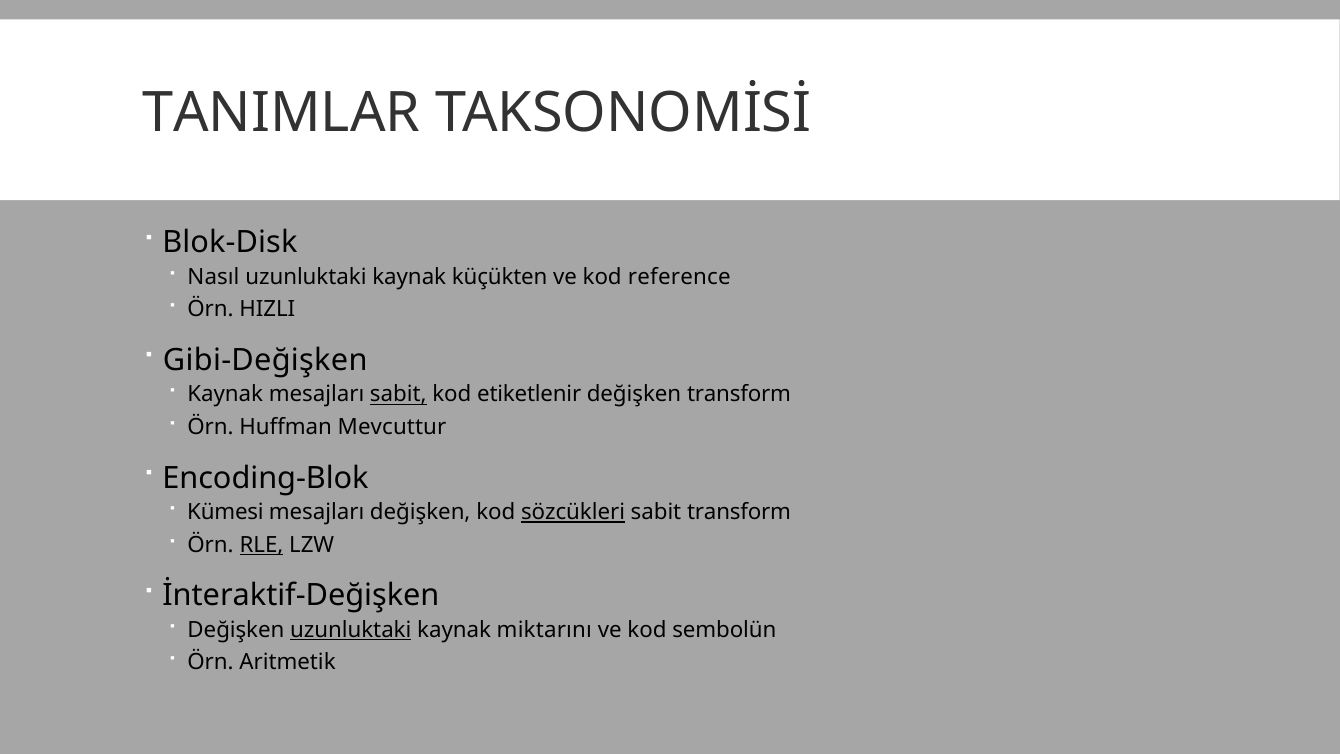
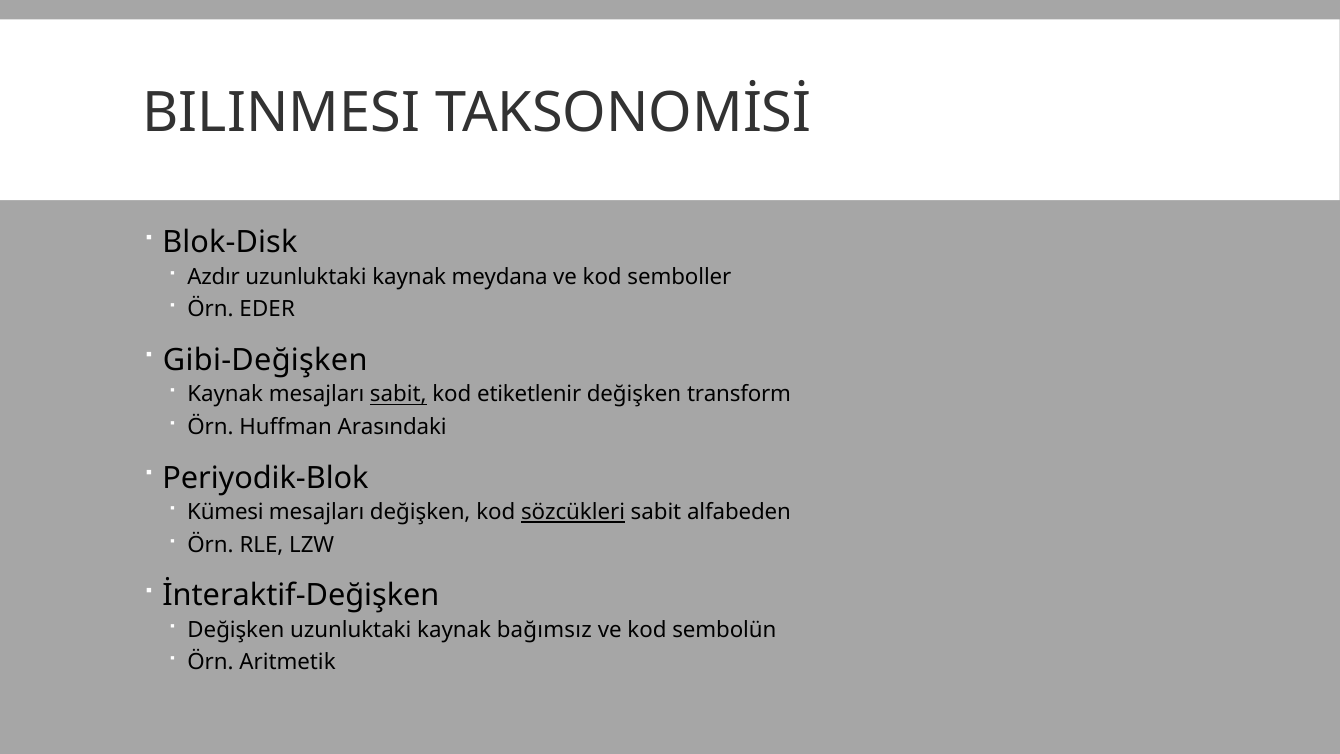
TANIMLAR: TANIMLAR -> BILINMESI
Nasıl: Nasıl -> Azdır
küçükten: küçükten -> meydana
reference: reference -> semboller
HIZLI: HIZLI -> EDER
Mevcuttur: Mevcuttur -> Arasındaki
Encoding-Blok: Encoding-Blok -> Periyodik-Blok
sabit transform: transform -> alfabeden
RLE underline: present -> none
uzunluktaki at (351, 630) underline: present -> none
miktarını: miktarını -> bağımsız
